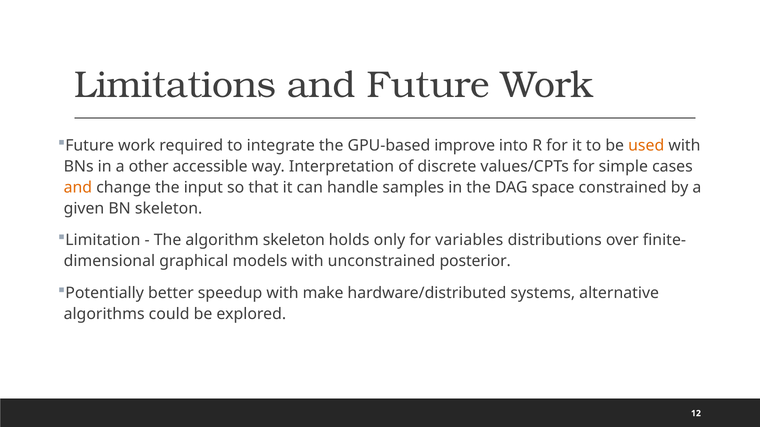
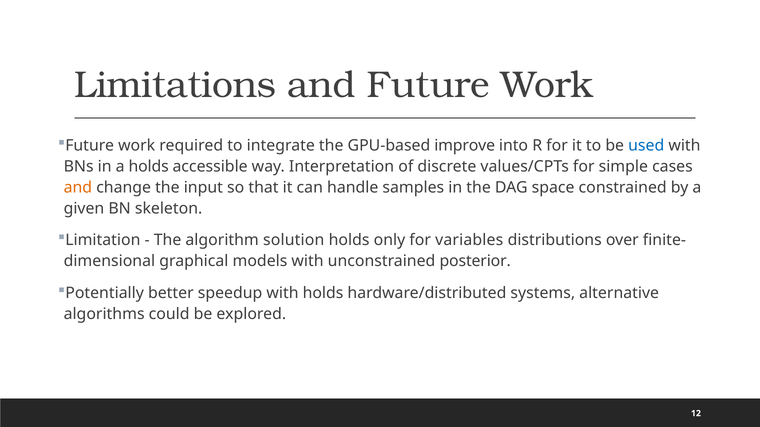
used colour: orange -> blue
a other: other -> holds
algorithm skeleton: skeleton -> solution
with make: make -> holds
